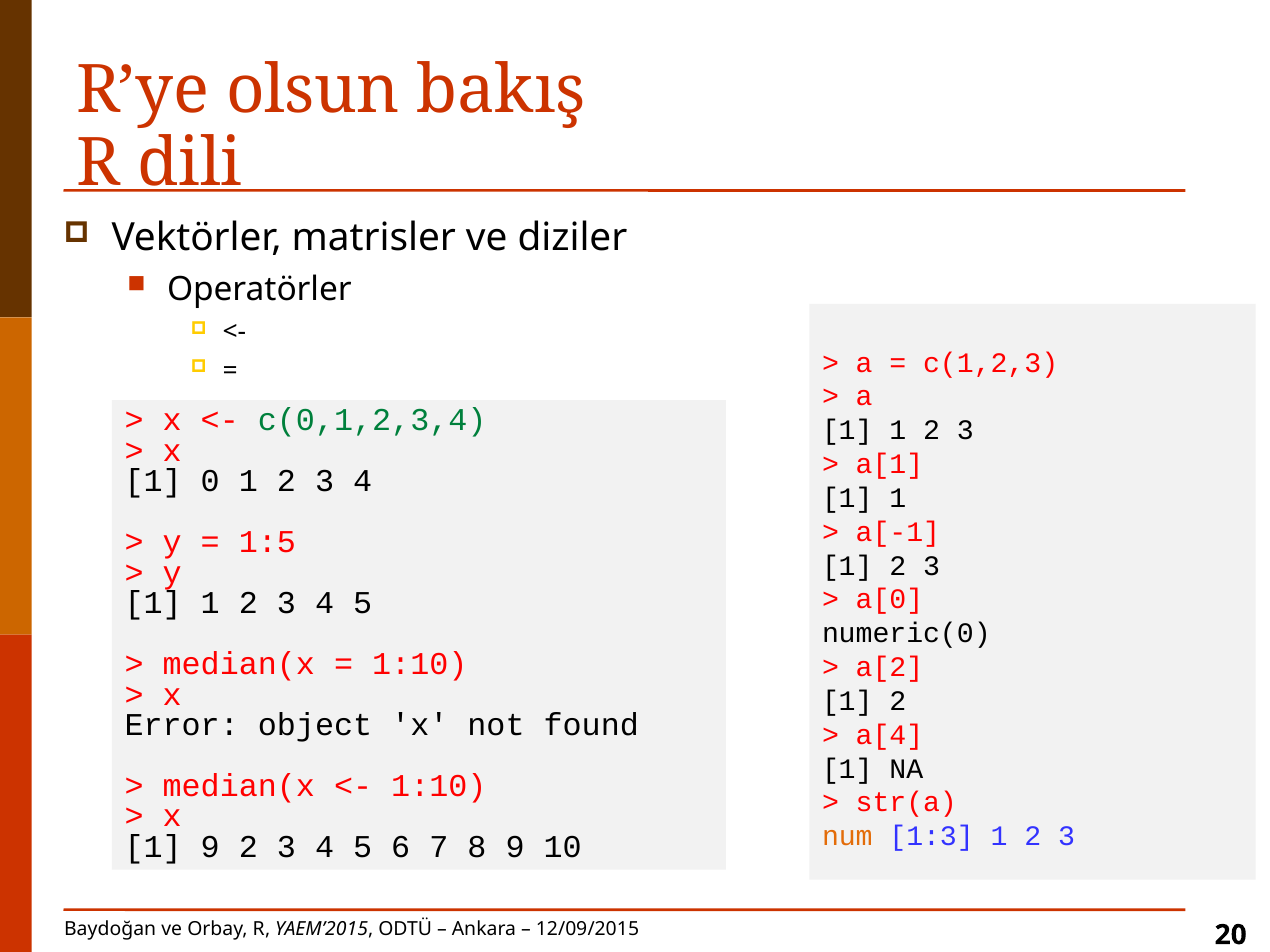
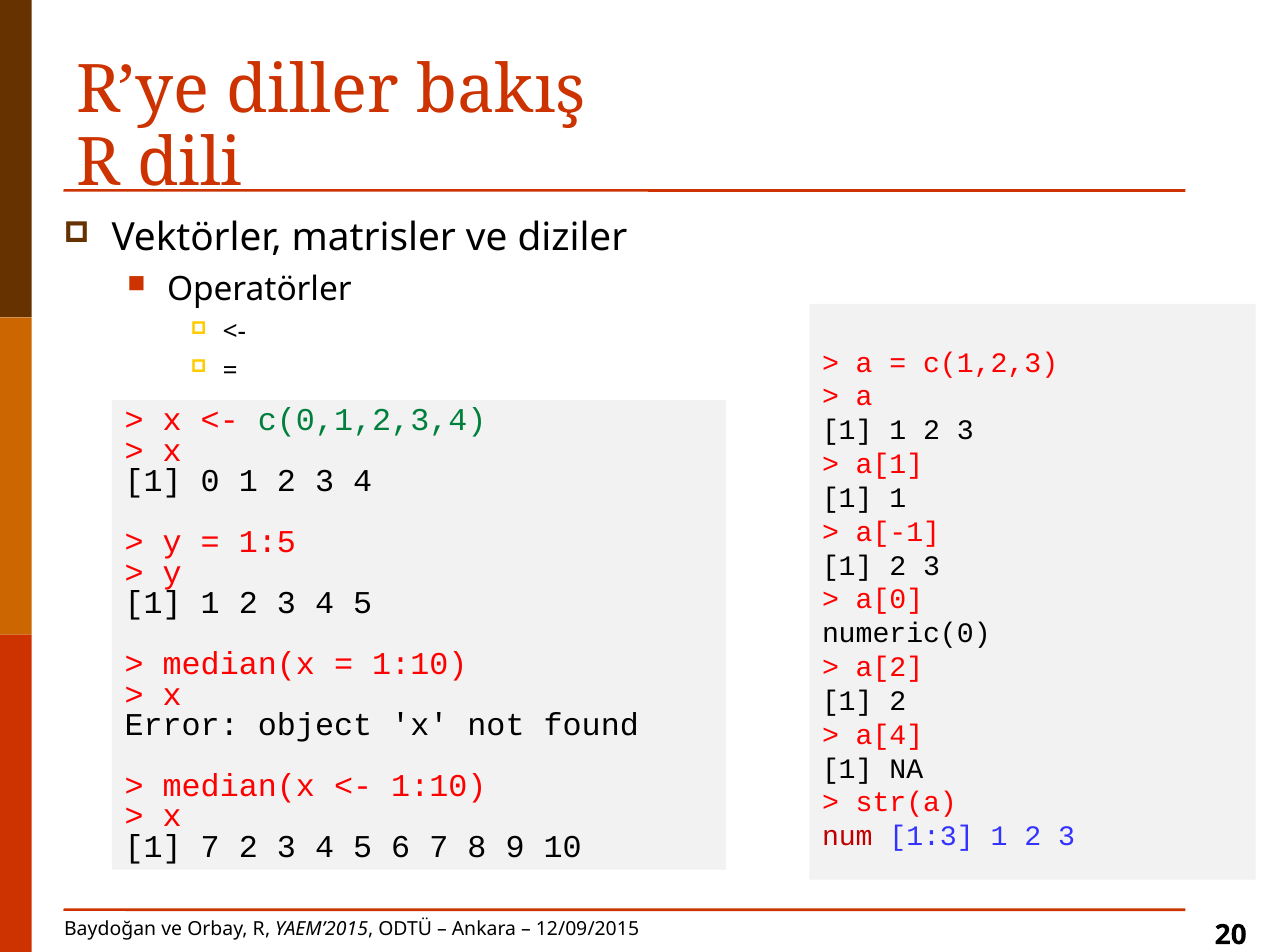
olsun: olsun -> diller
num colour: orange -> red
1 9: 9 -> 7
